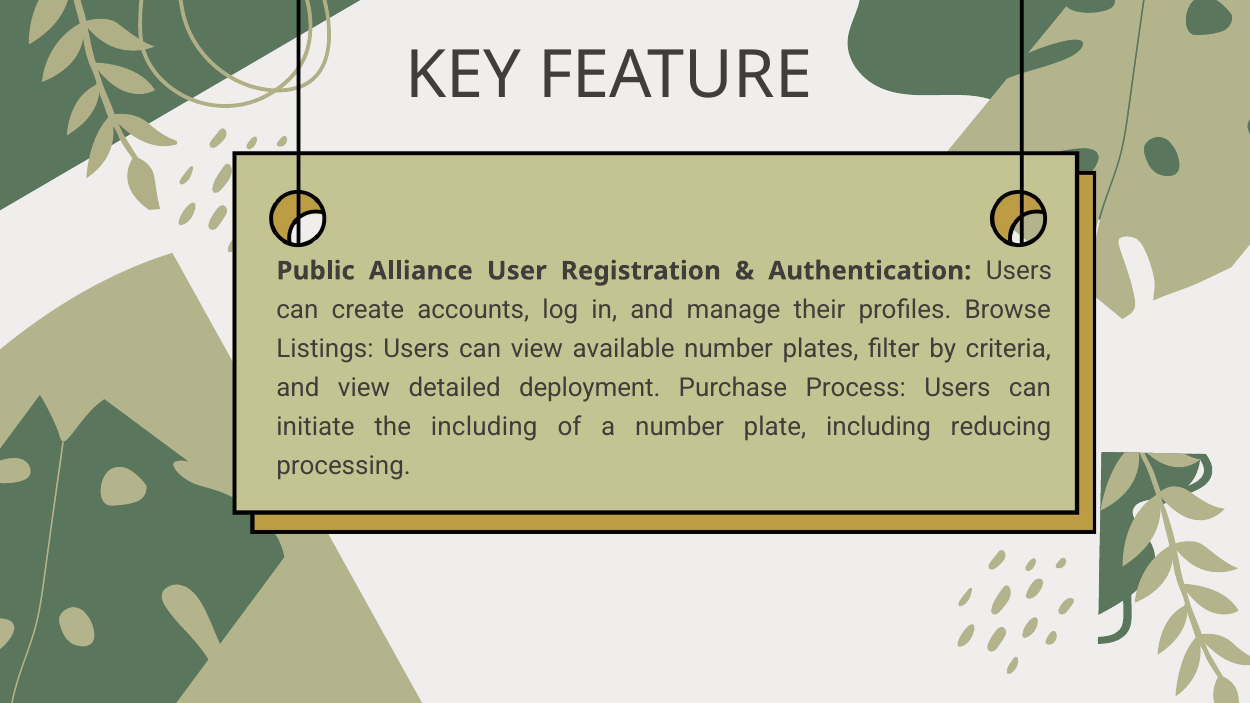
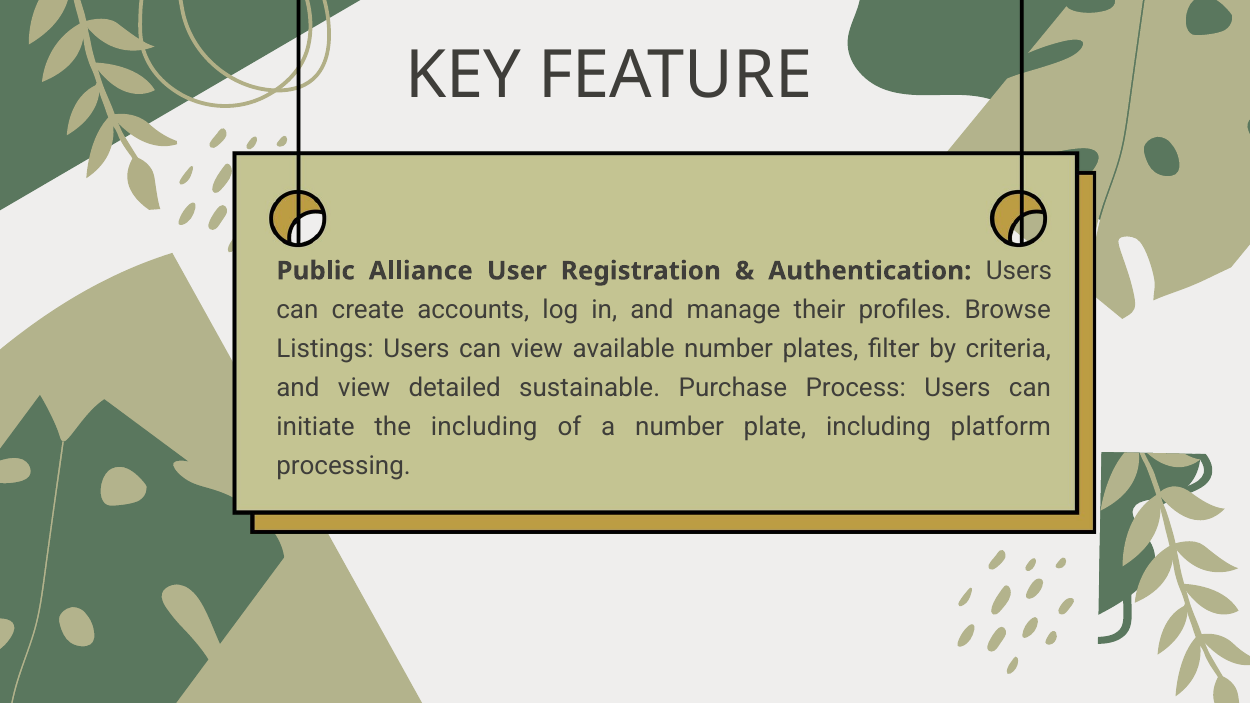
deployment: deployment -> sustainable
reducing: reducing -> platform
